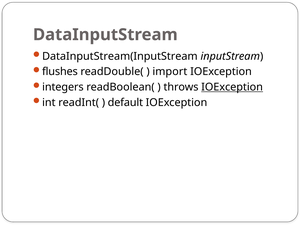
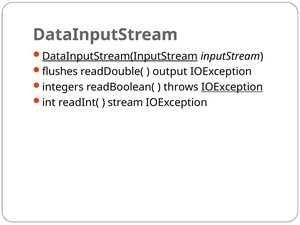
DataInputStream(InputStream underline: none -> present
import: import -> output
default: default -> stream
